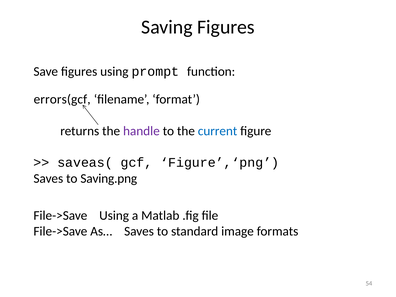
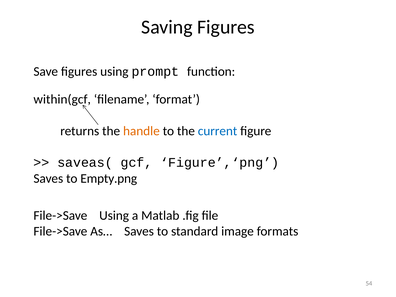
errors(gcf: errors(gcf -> within(gcf
handle colour: purple -> orange
Saving.png: Saving.png -> Empty.png
